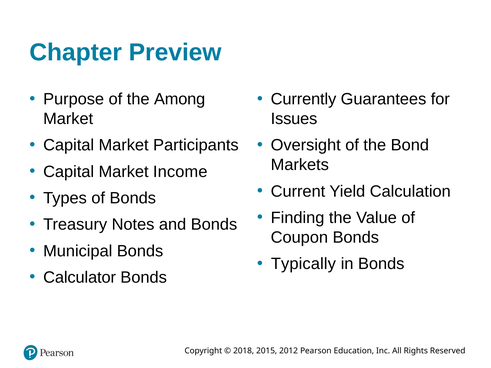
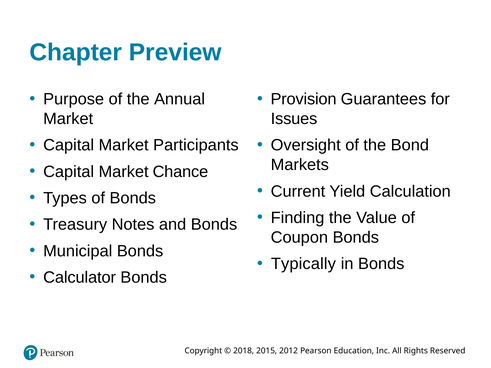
Among: Among -> Annual
Currently: Currently -> Provision
Income: Income -> Chance
